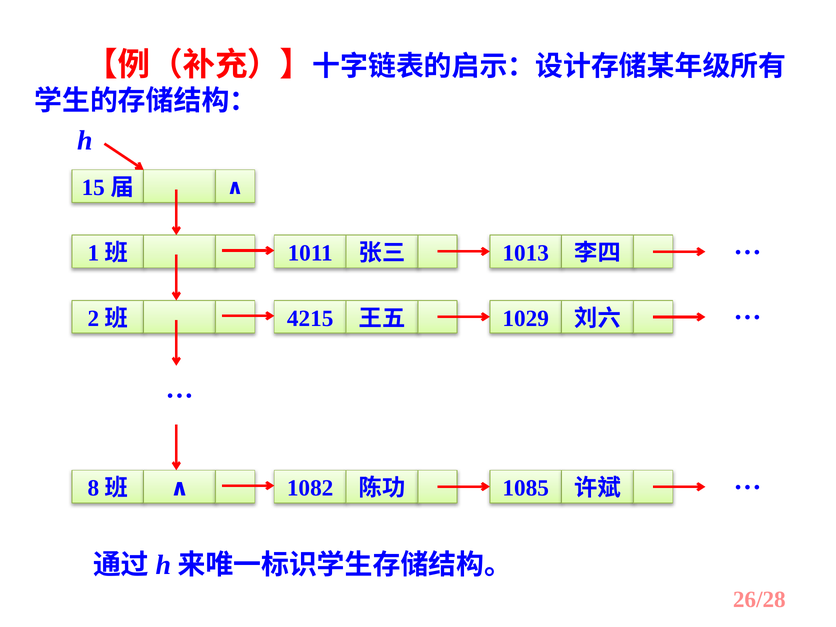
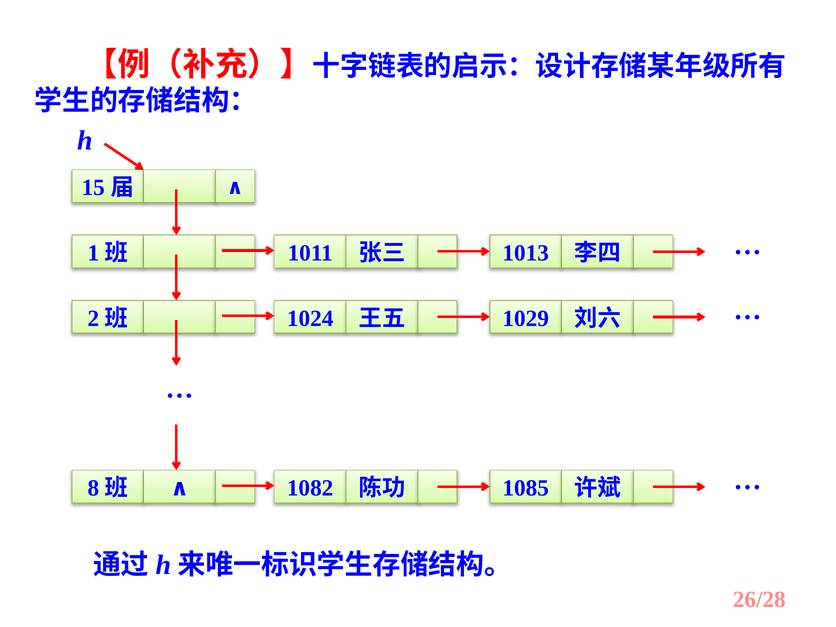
4215: 4215 -> 1024
